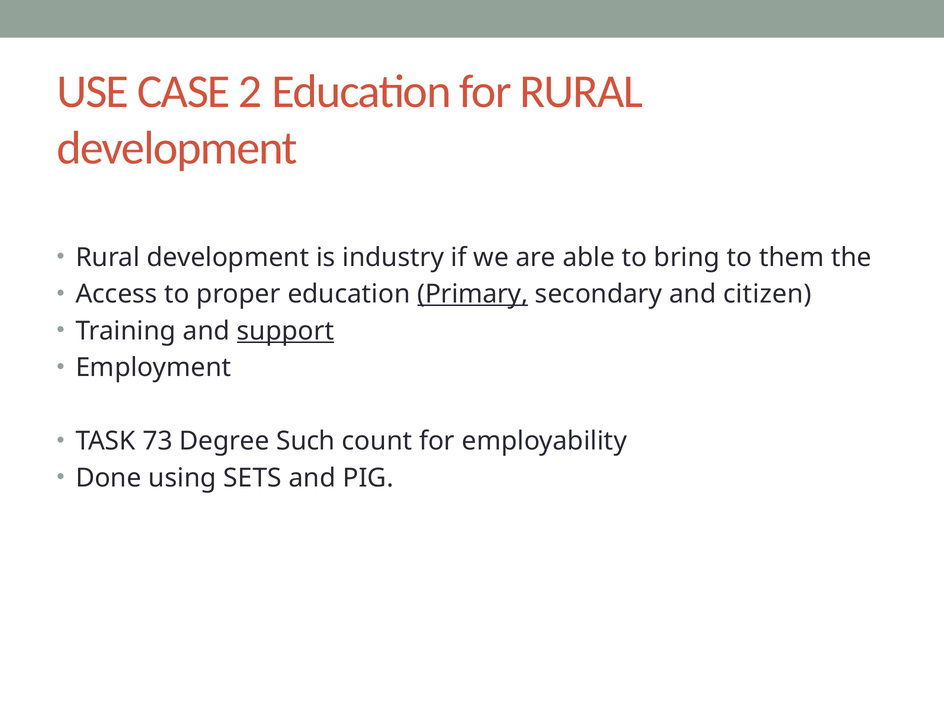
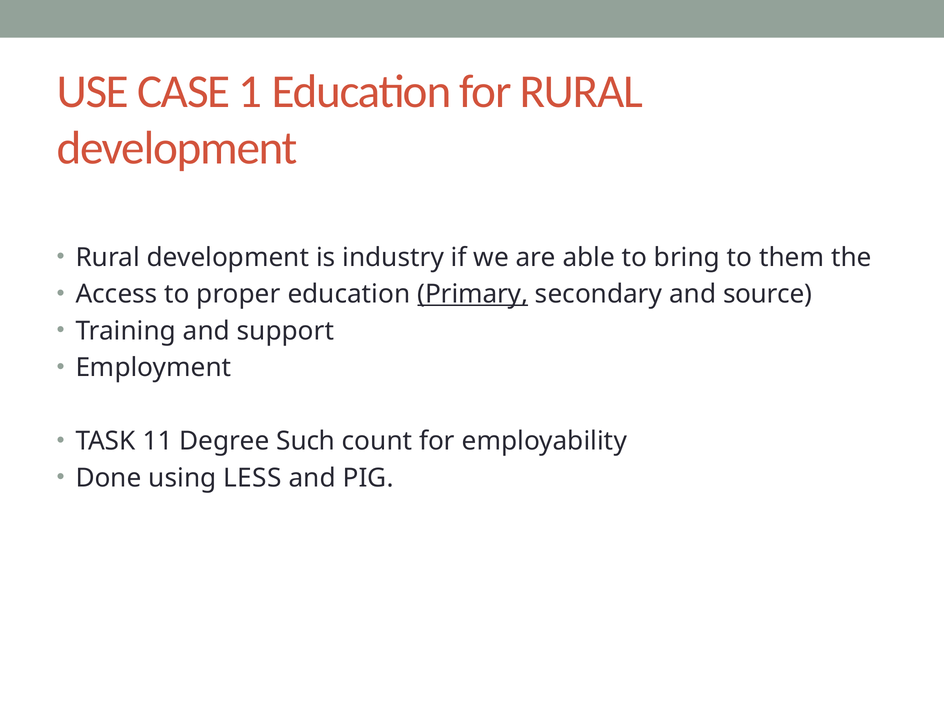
2: 2 -> 1
citizen: citizen -> source
support underline: present -> none
73: 73 -> 11
SETS: SETS -> LESS
